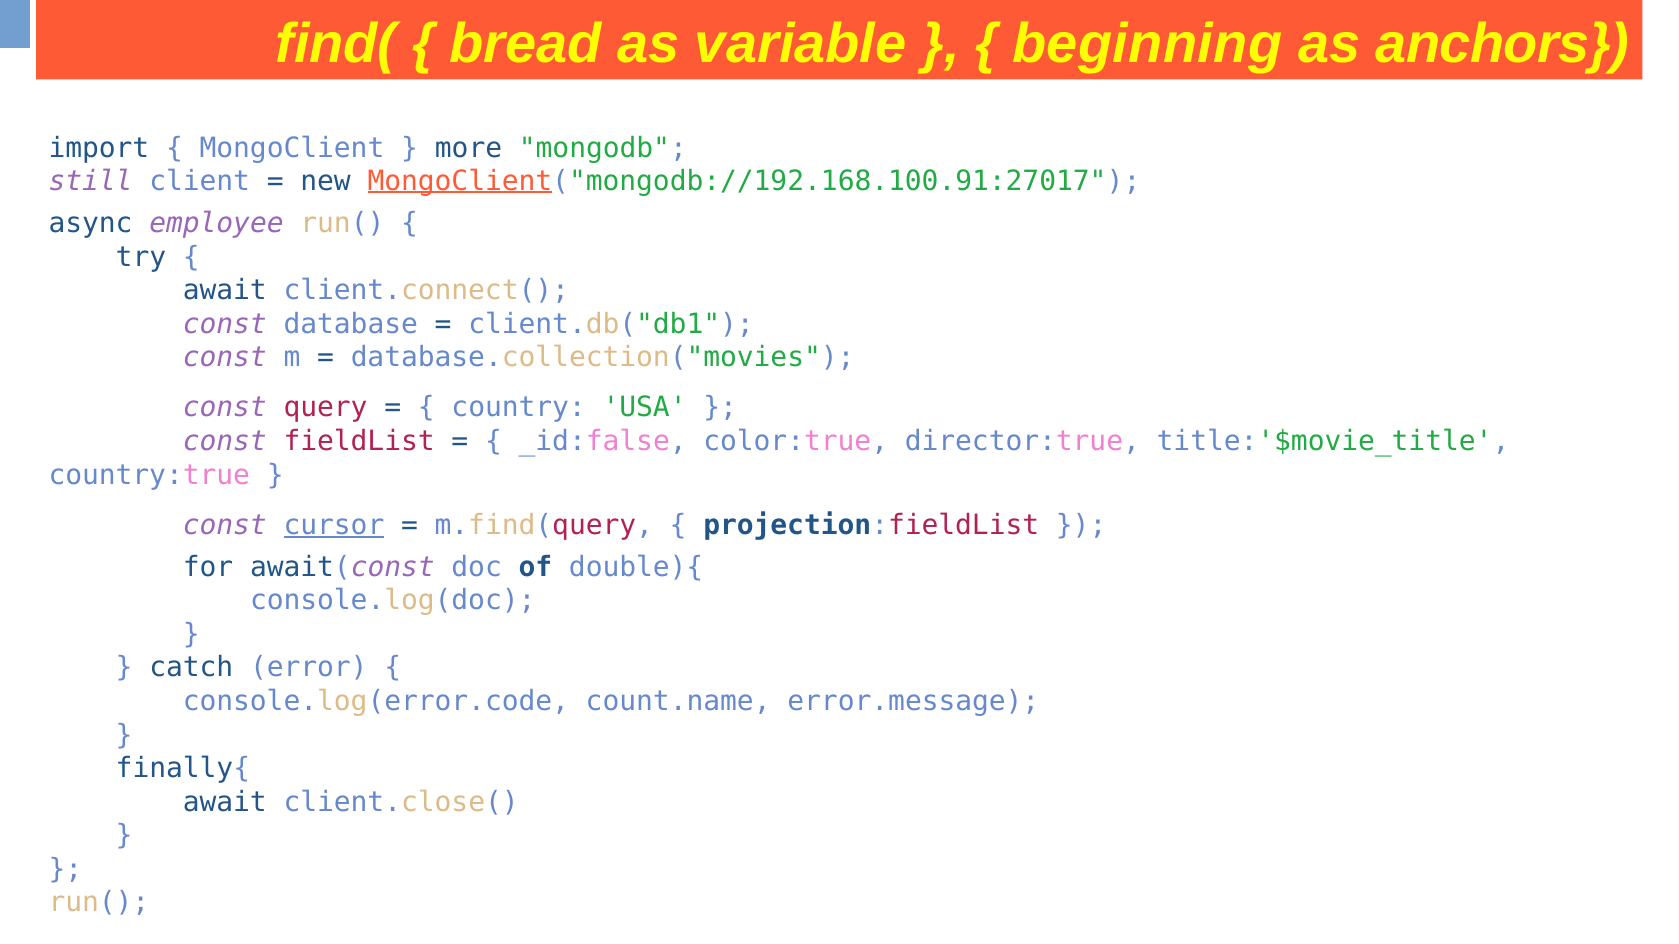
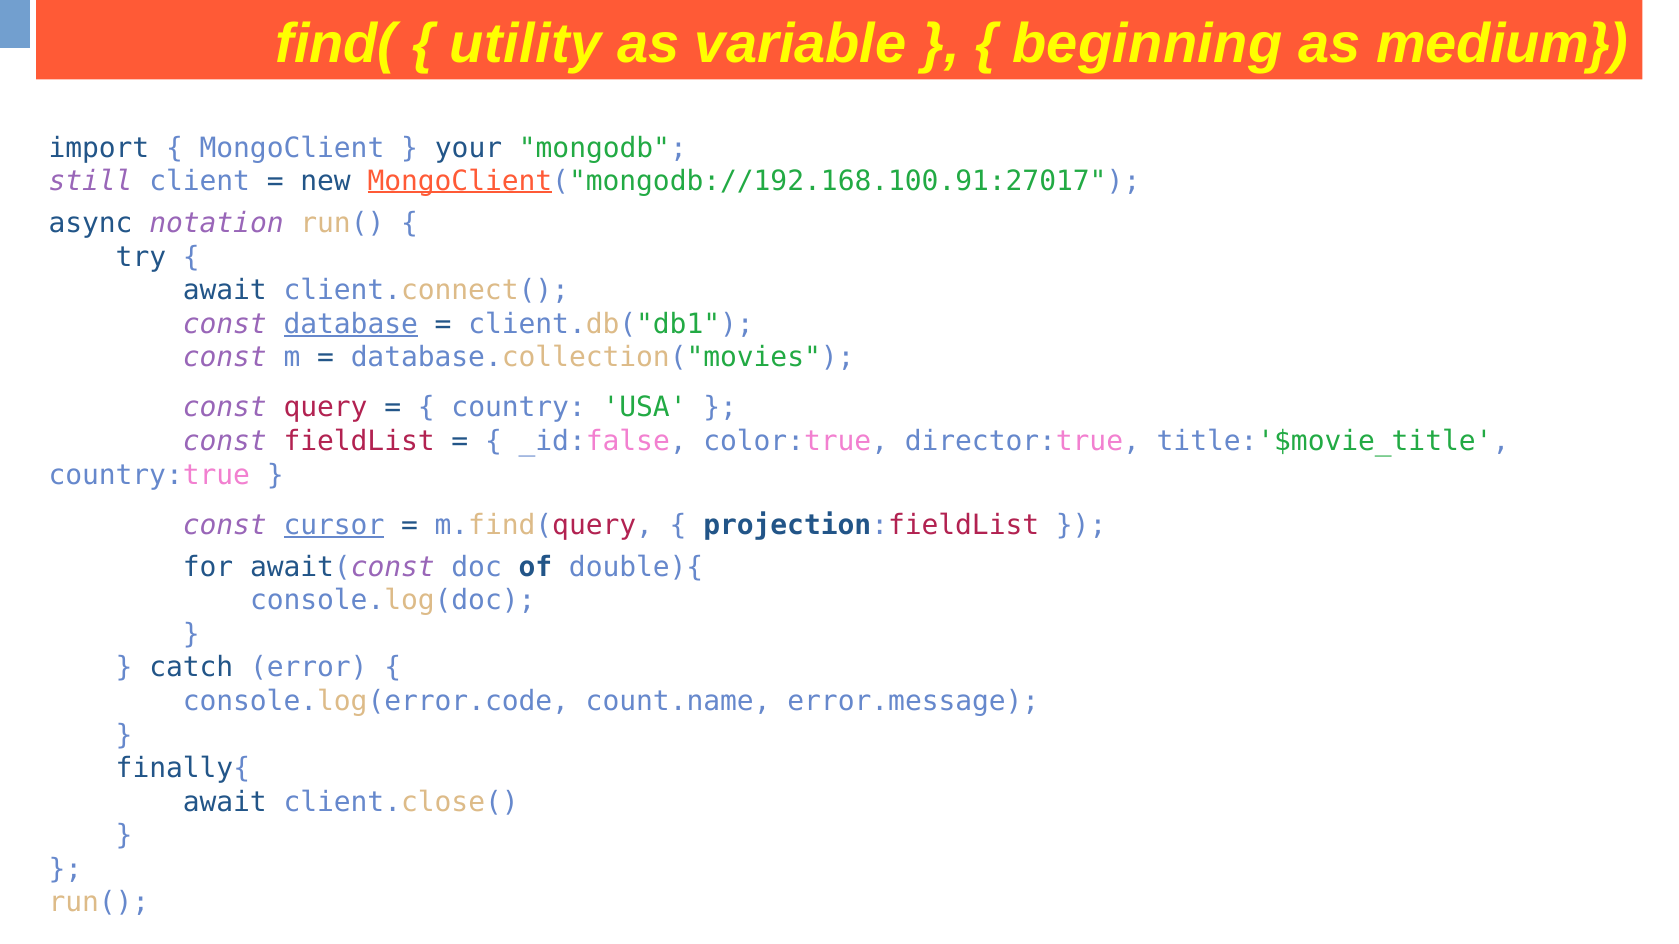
bread: bread -> utility
anchors: anchors -> medium
more: more -> your
employee: employee -> notation
database underline: none -> present
